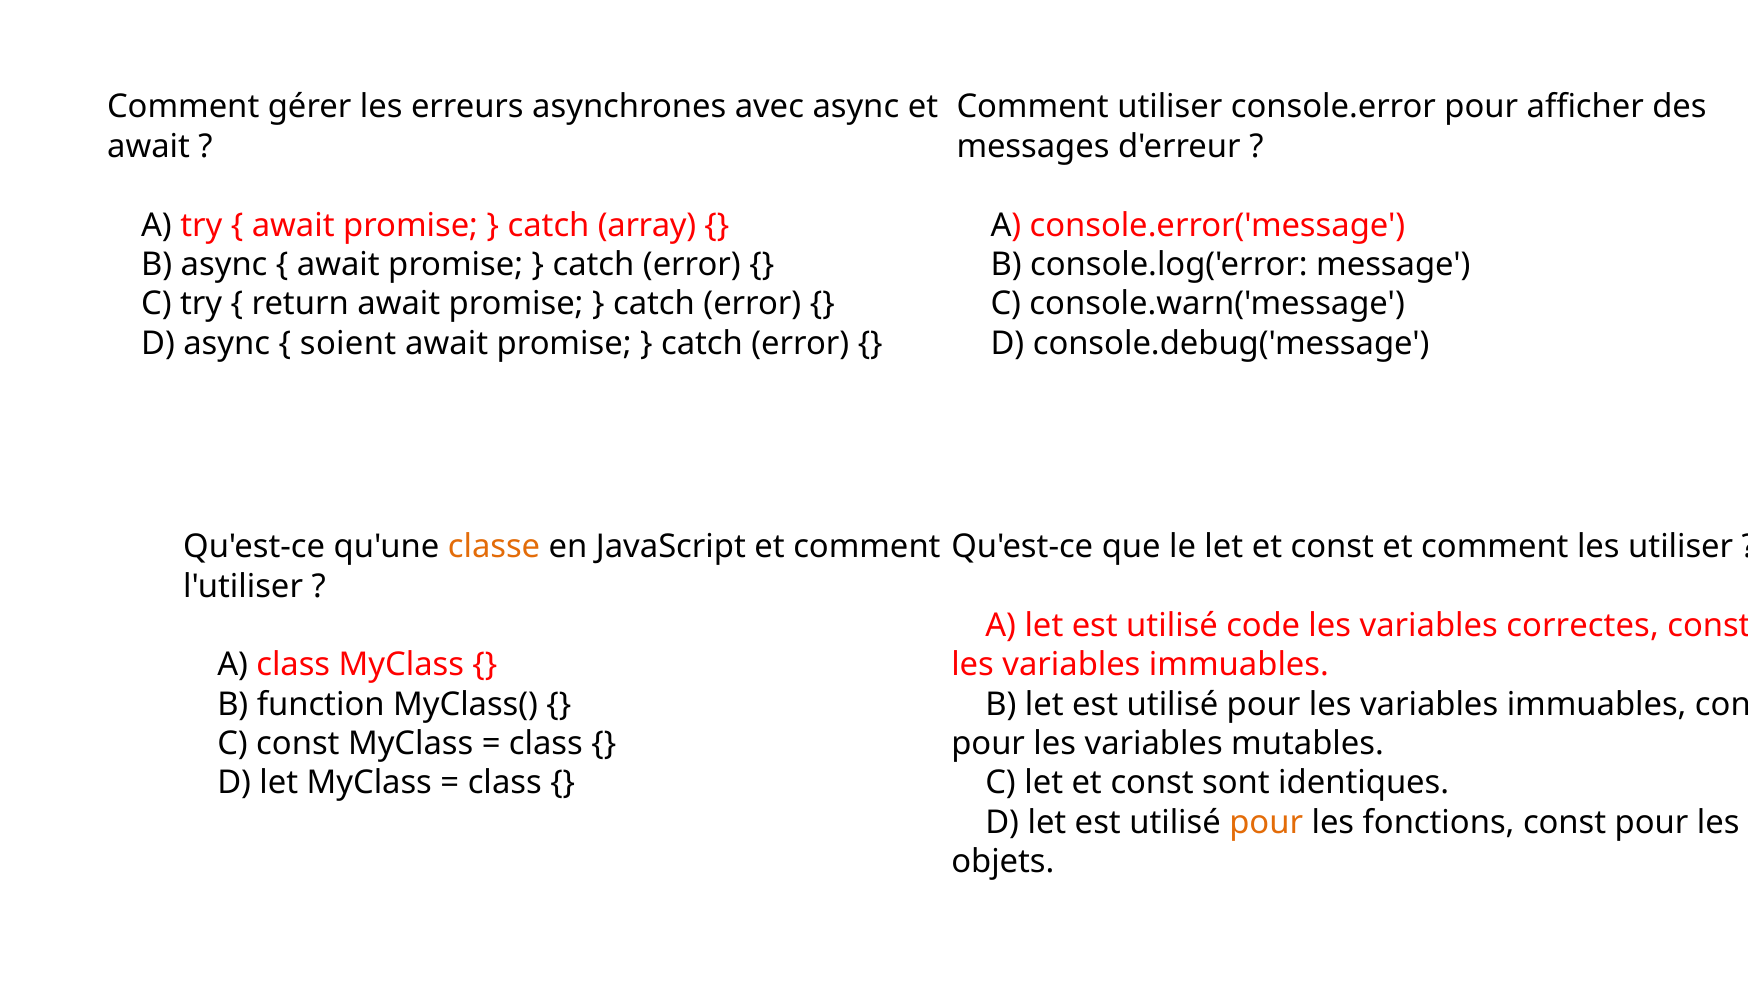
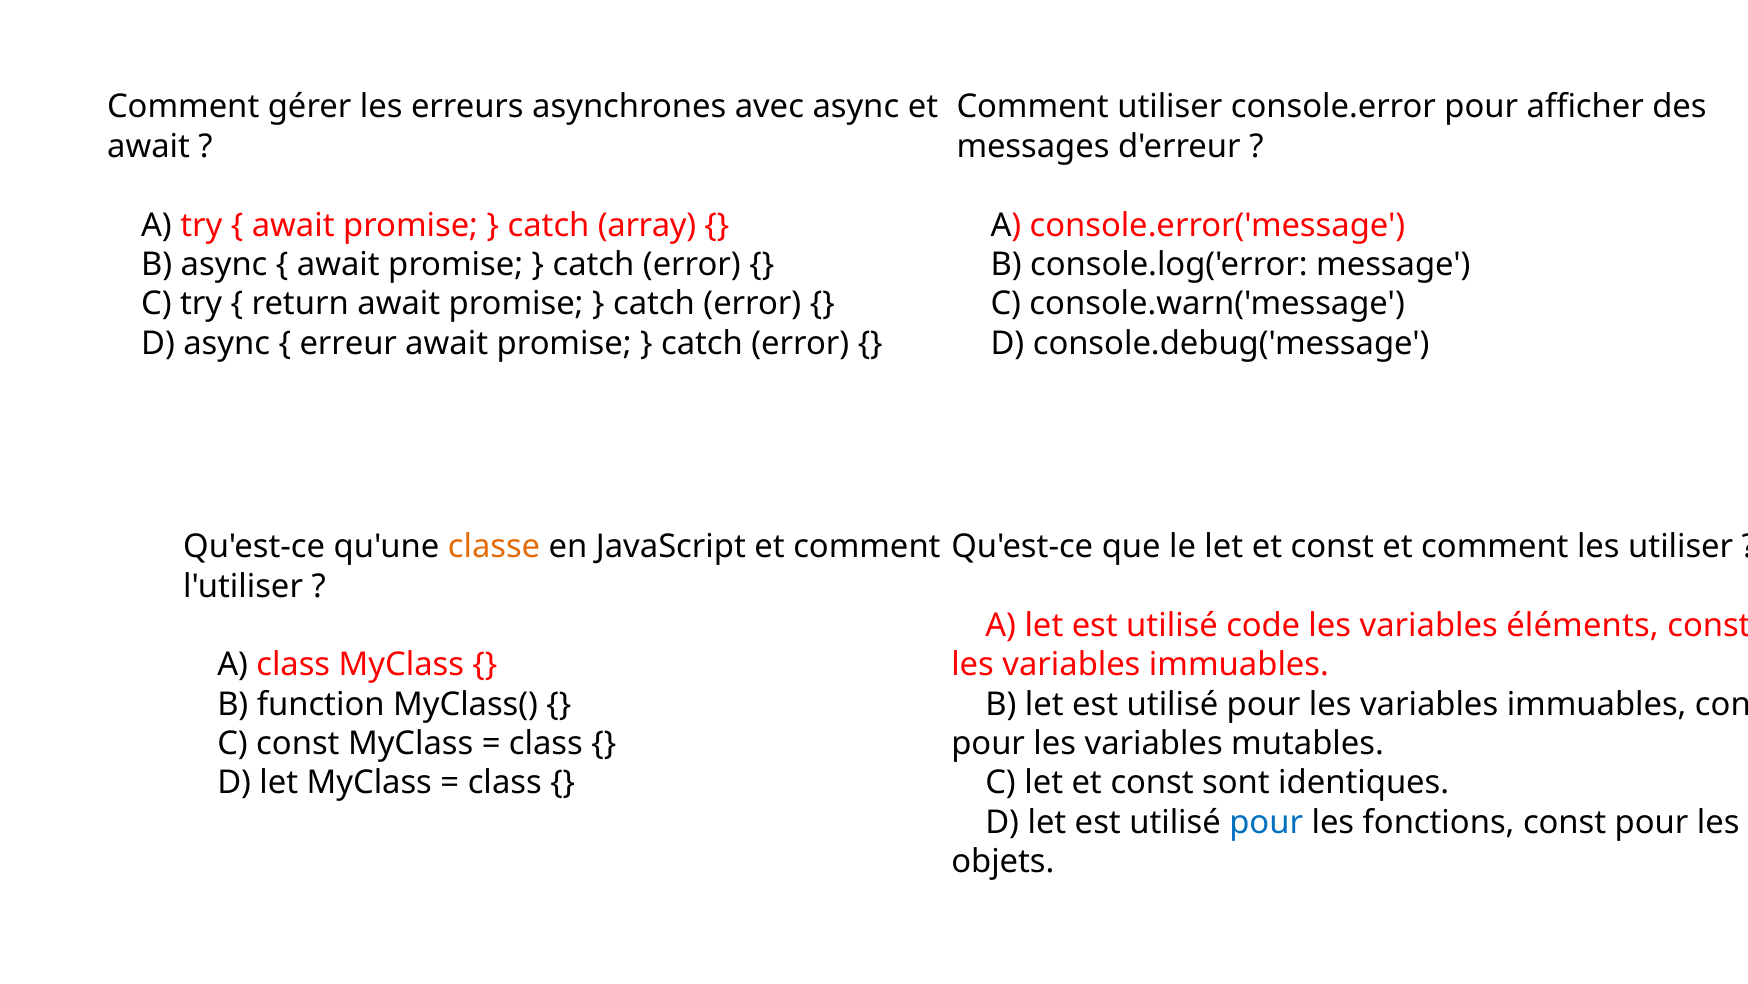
soient: soient -> erreur
correctes: correctes -> éléments
pour at (1266, 822) colour: orange -> blue
